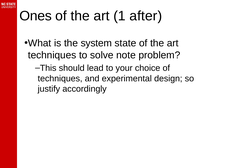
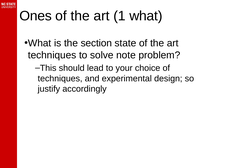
1 after: after -> what
system: system -> section
